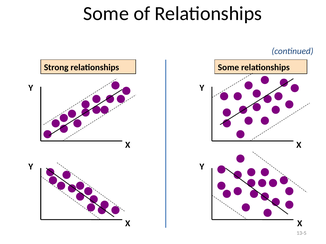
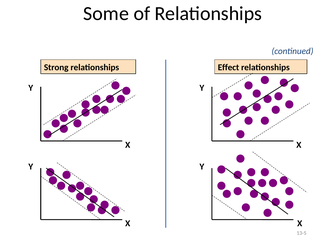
relationships Some: Some -> Effect
